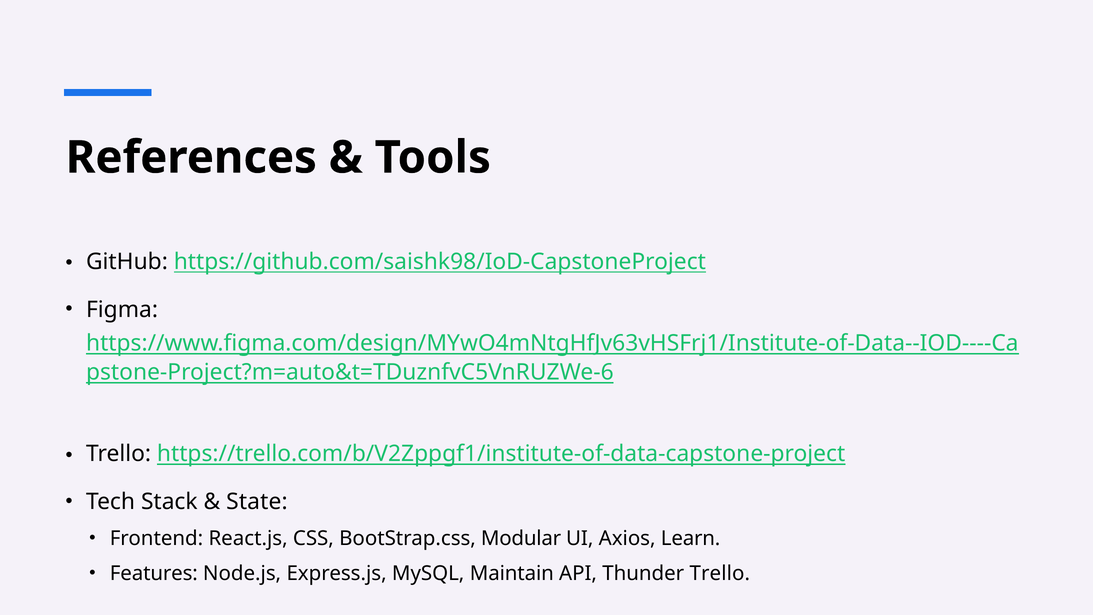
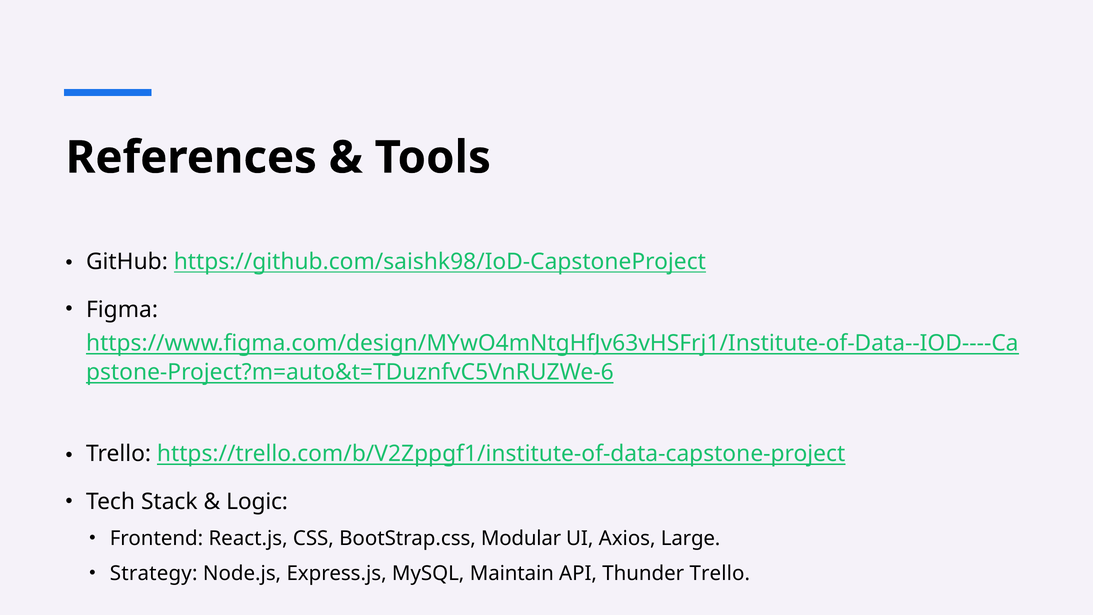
State: State -> Logic
Learn: Learn -> Large
Features: Features -> Strategy
